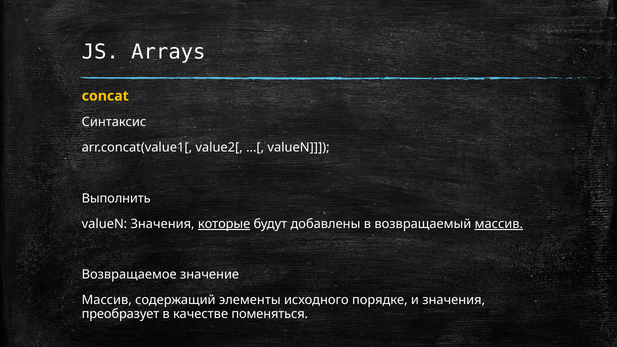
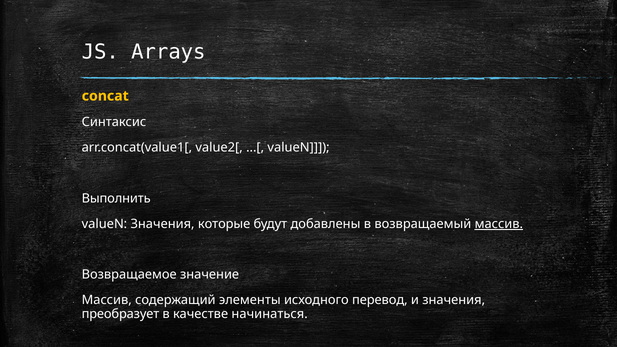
которые underline: present -> none
порядке: порядке -> перевод
поменяться: поменяться -> начинаться
